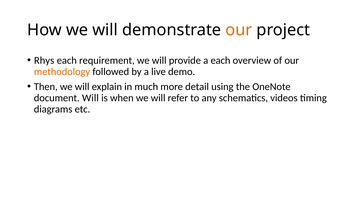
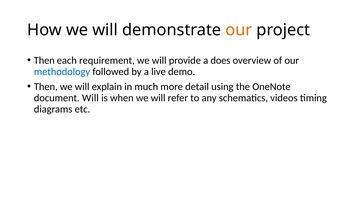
Rhys at (44, 60): Rhys -> Then
a each: each -> does
methodology colour: orange -> blue
